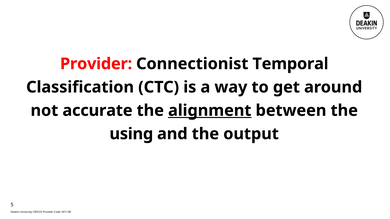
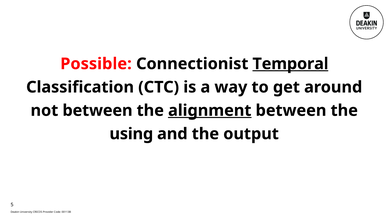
Provider at (96, 64): Provider -> Possible
Temporal underline: none -> present
not accurate: accurate -> between
